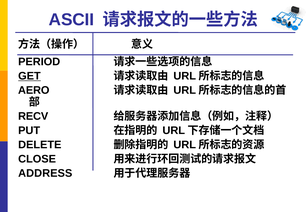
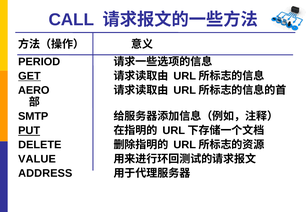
ASCII: ASCII -> CALL
RECV: RECV -> SMTP
PUT underline: none -> present
CLOSE: CLOSE -> VALUE
